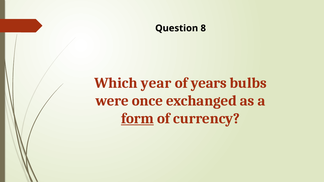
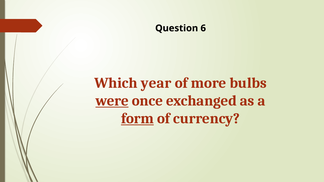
8: 8 -> 6
years: years -> more
were underline: none -> present
